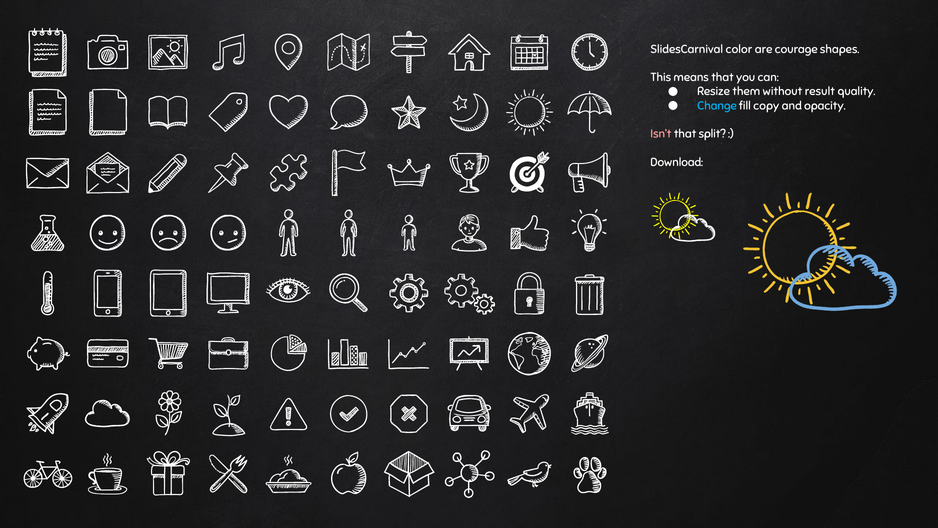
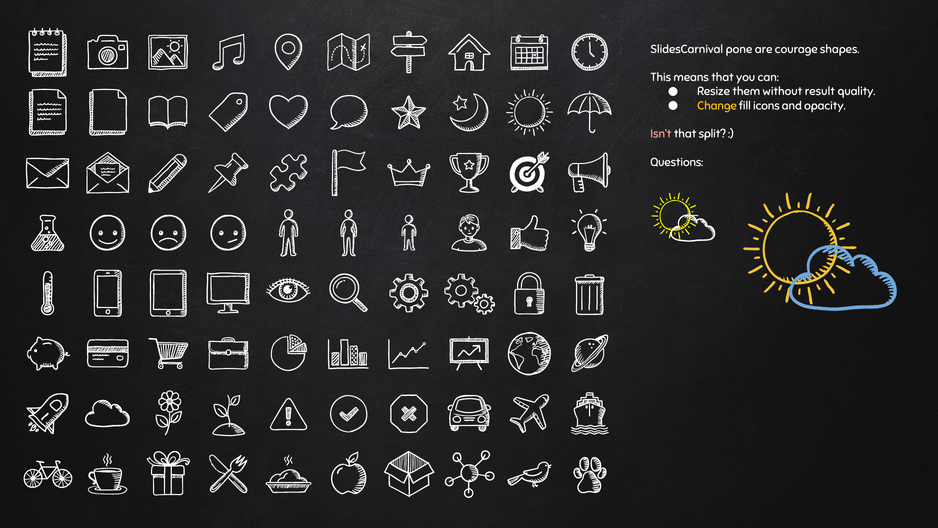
color: color -> pone
Change colour: light blue -> yellow
copy: copy -> icons
Download: Download -> Questions
